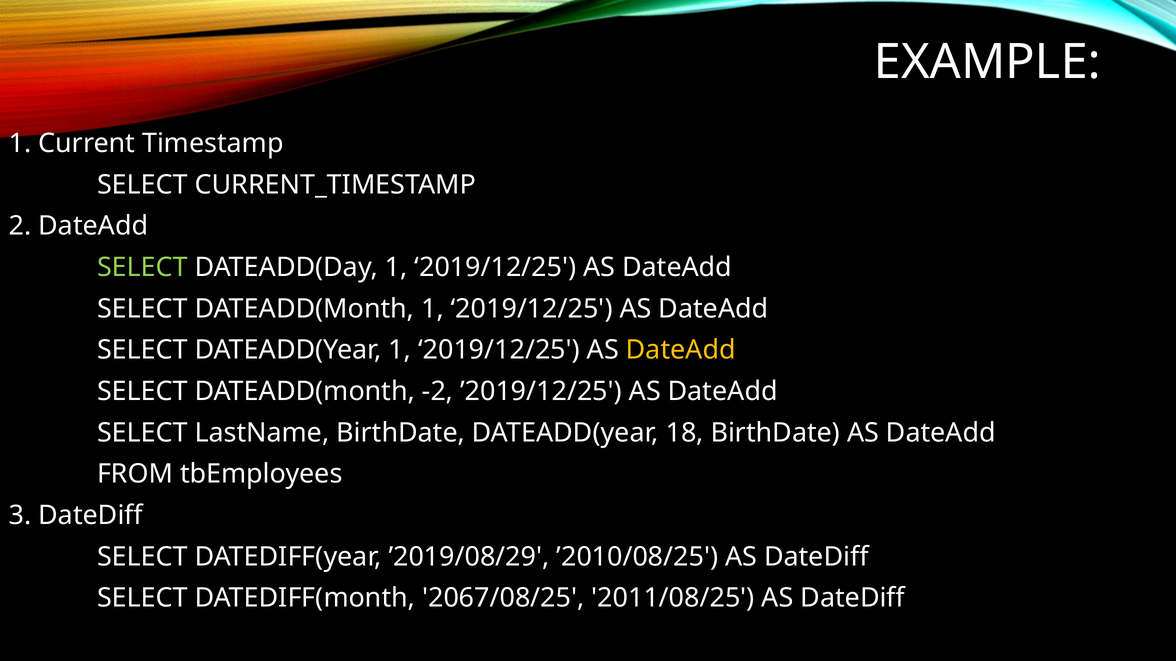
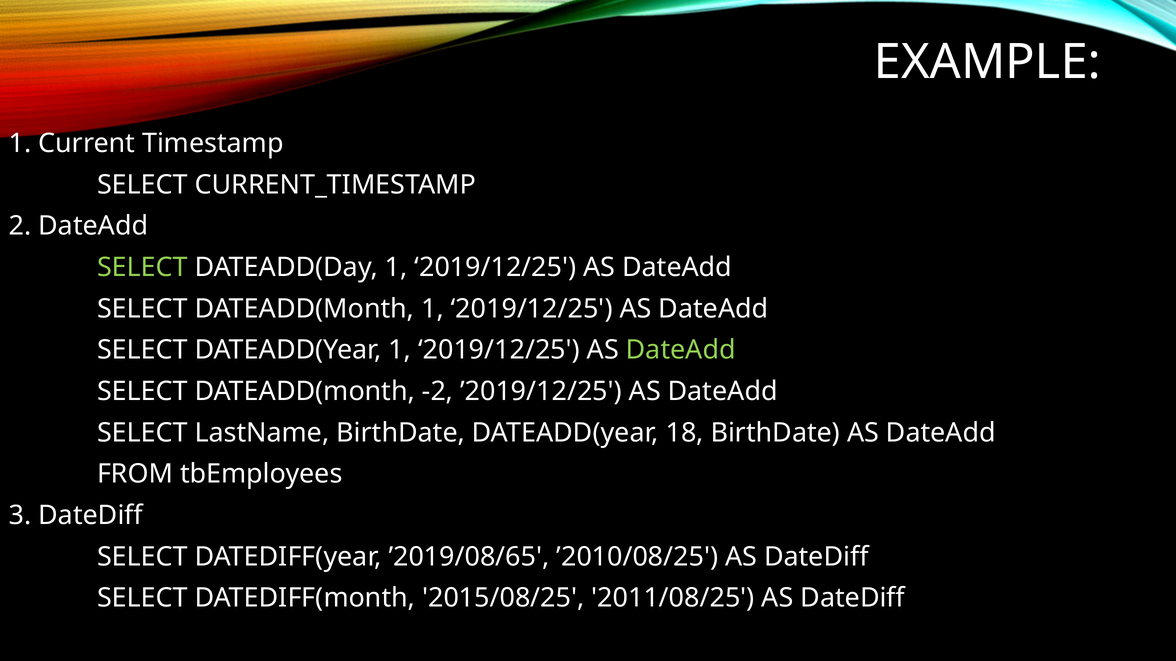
DateAdd at (681, 350) colour: yellow -> light green
’2019/08/29: ’2019/08/29 -> ’2019/08/65
2067/08/25: 2067/08/25 -> 2015/08/25
